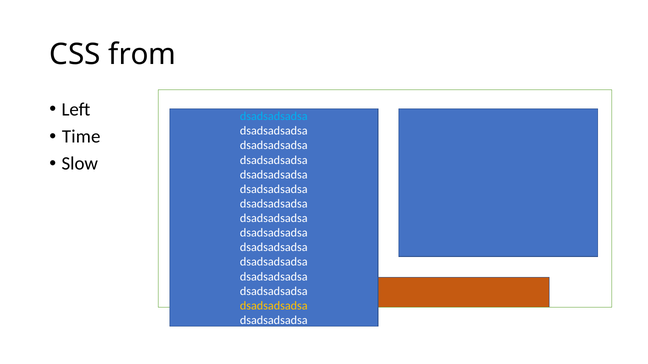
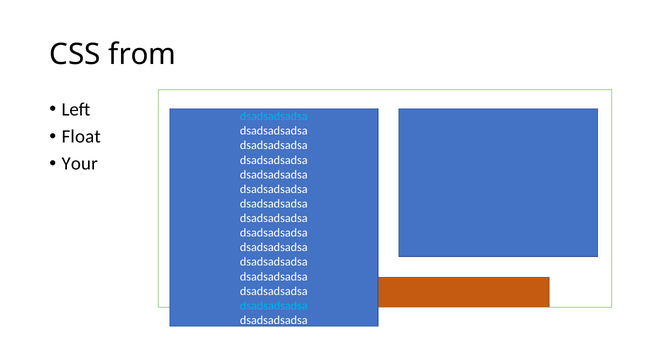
Time: Time -> Float
Slow: Slow -> Your
dsadsadsadsa at (274, 306) colour: yellow -> light blue
